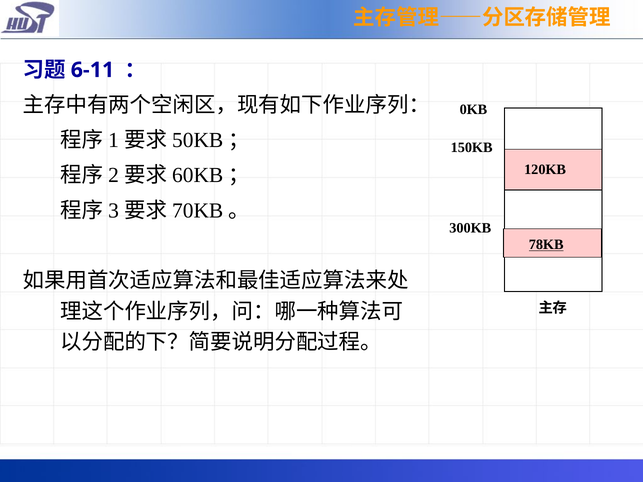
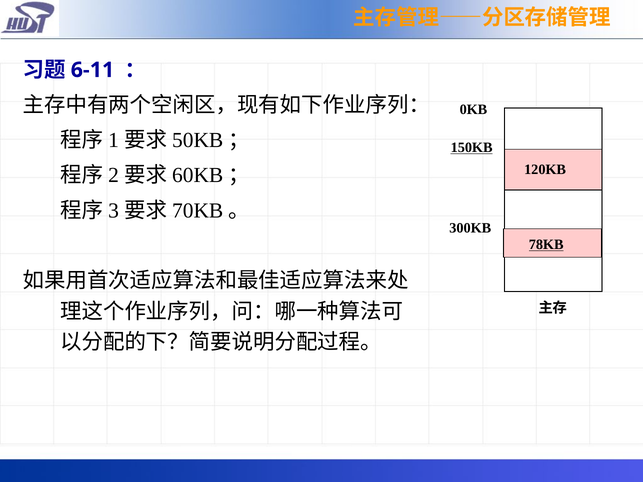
150KB underline: none -> present
